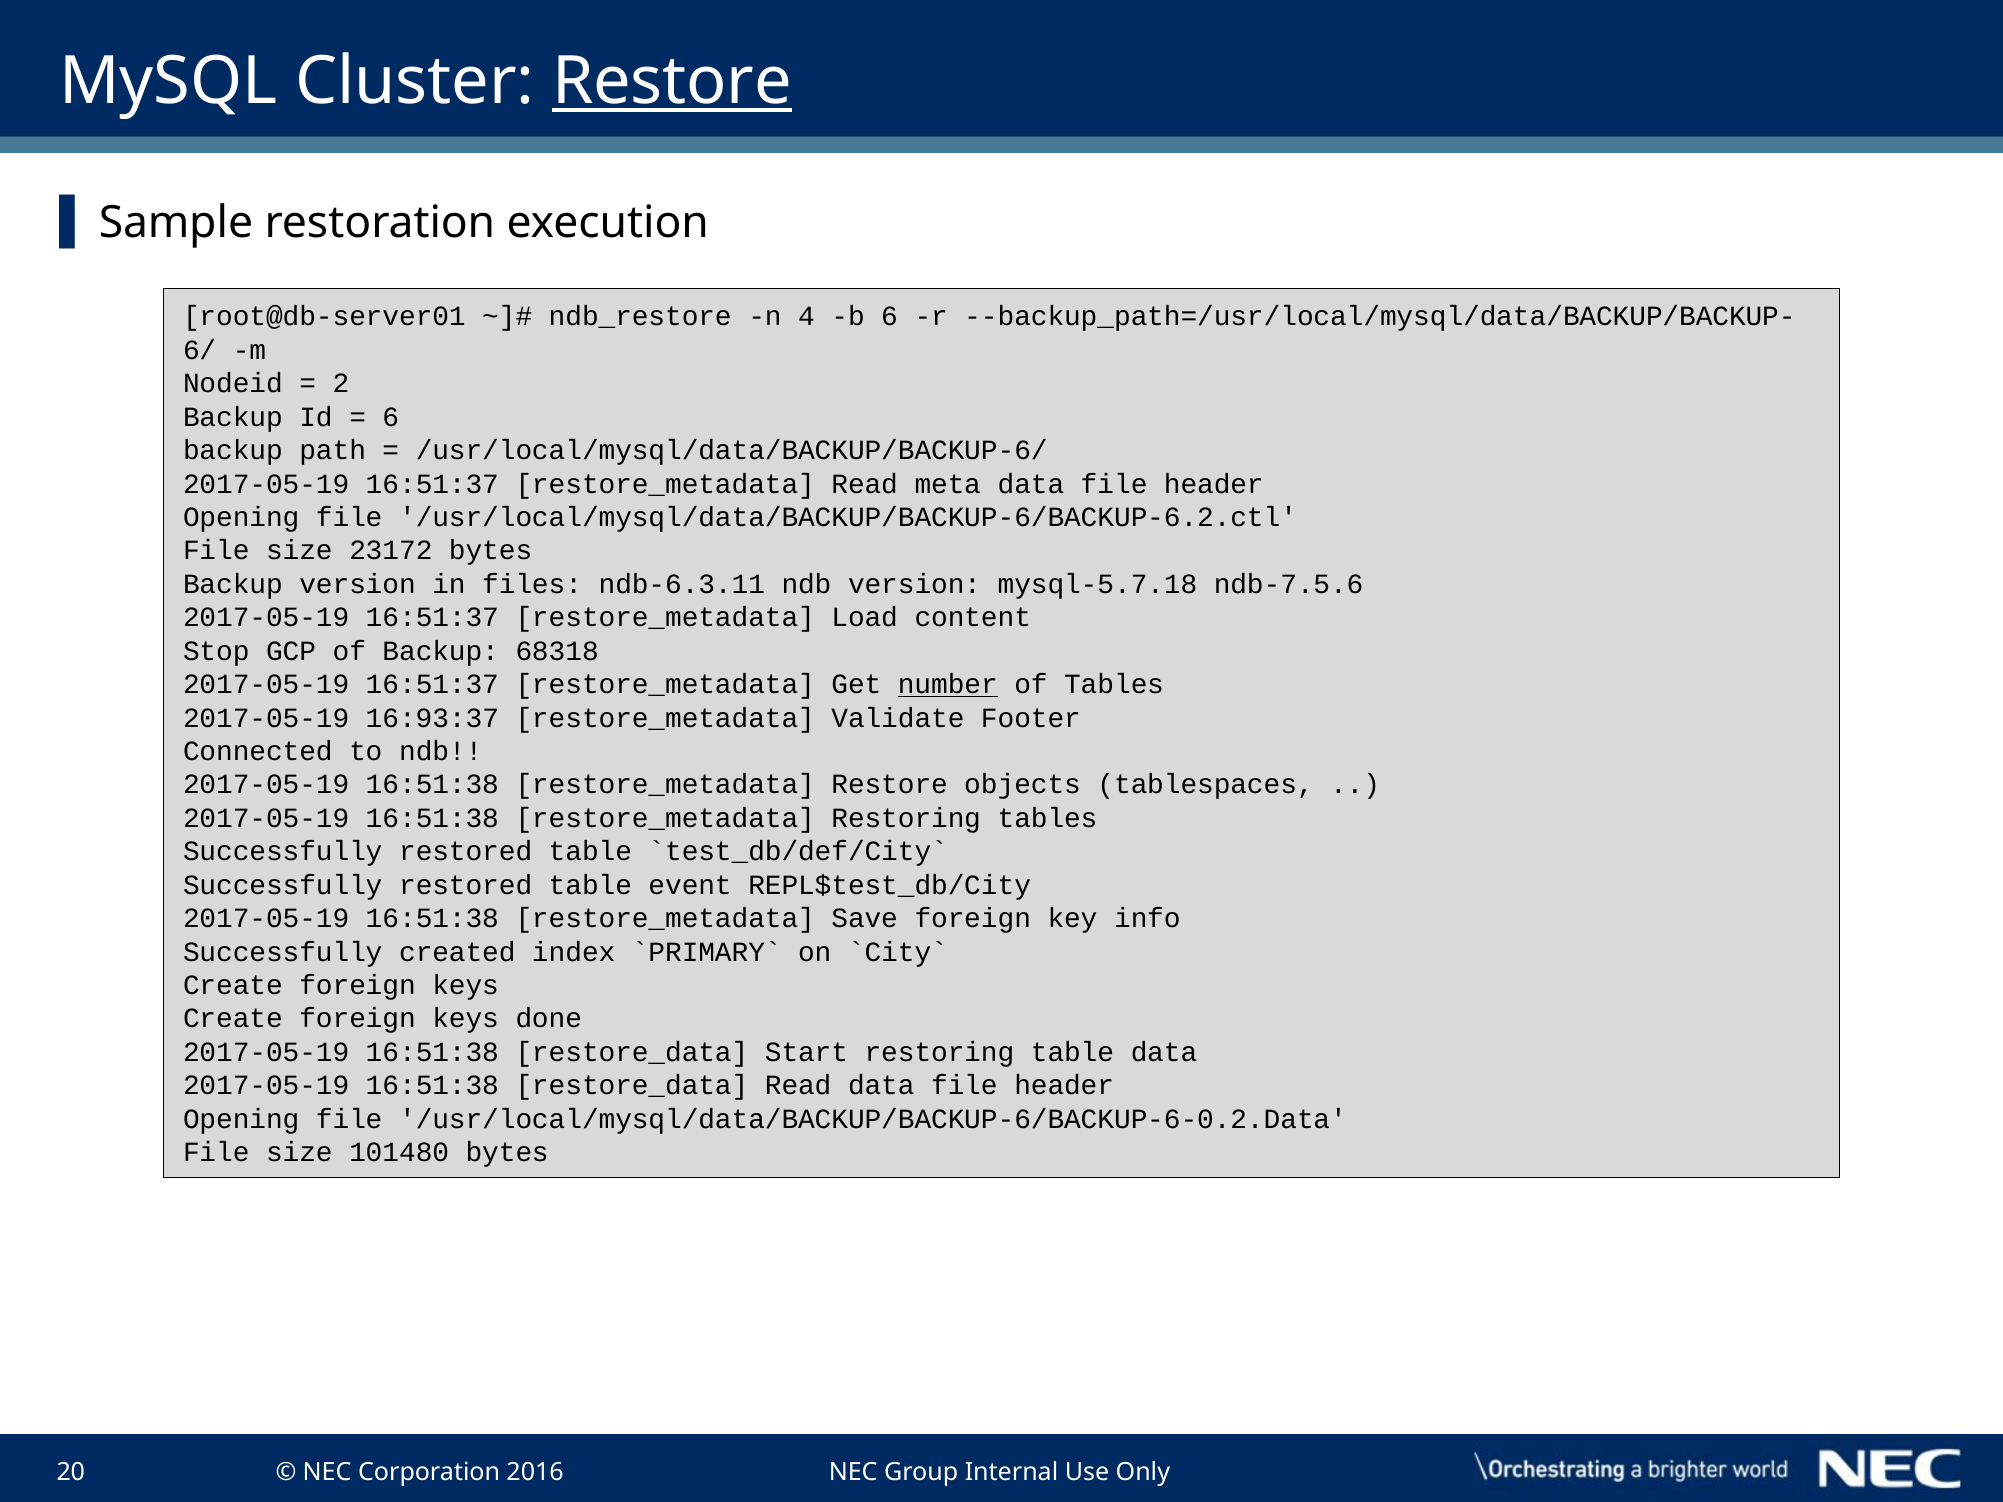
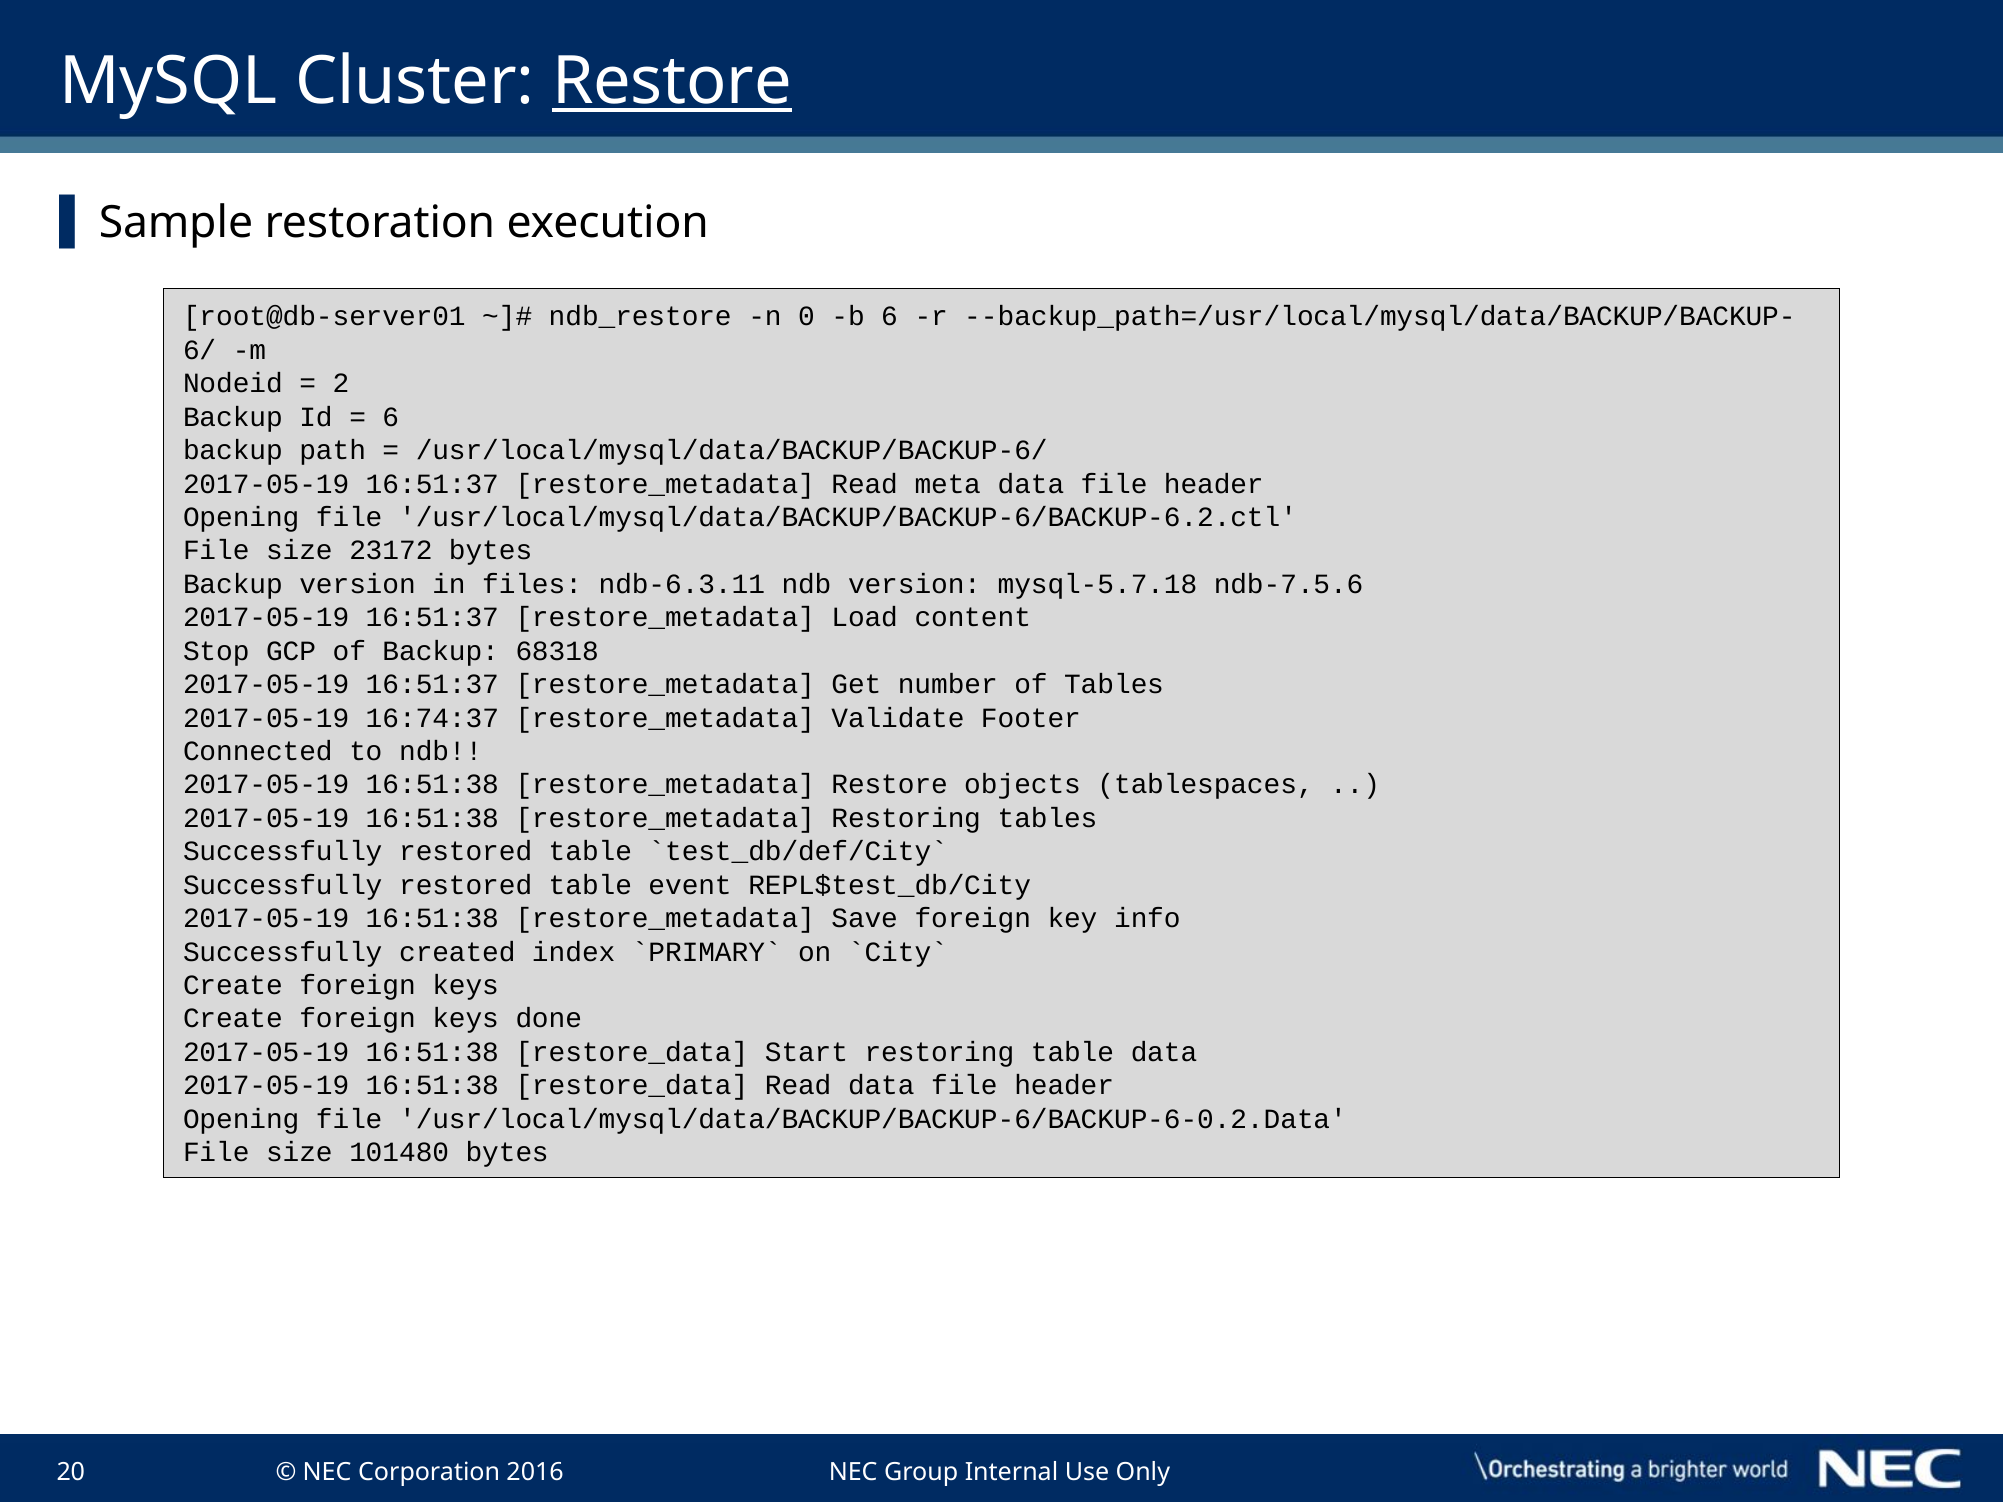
4: 4 -> 0
number underline: present -> none
16:93:37: 16:93:37 -> 16:74:37
